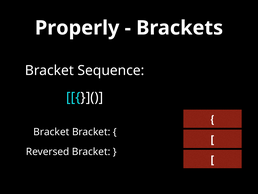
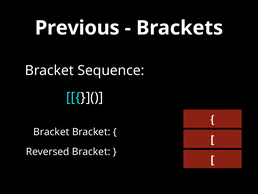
Properly: Properly -> Previous
